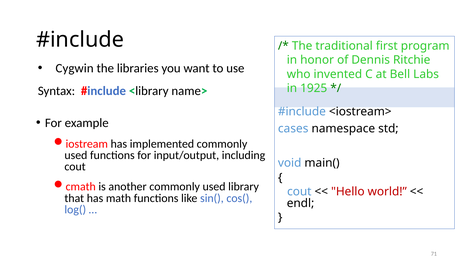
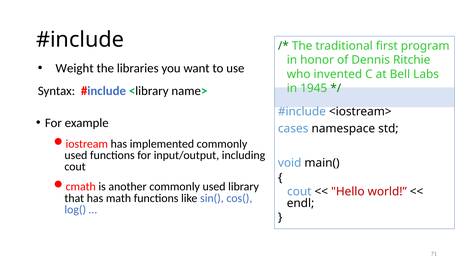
Cygwin: Cygwin -> Weight
1925: 1925 -> 1945
